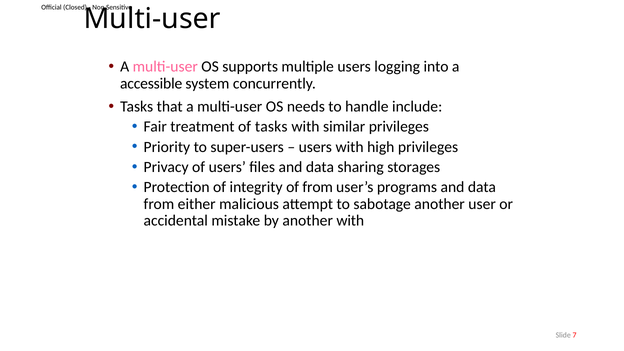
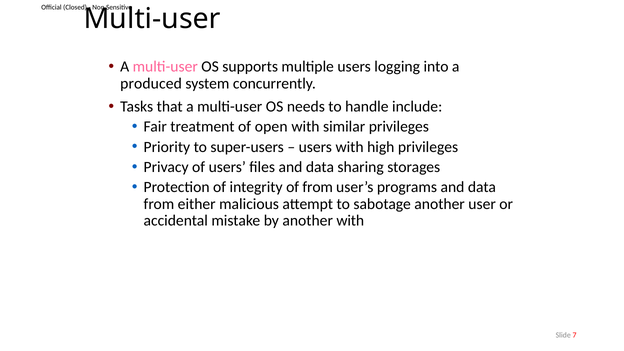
accessible: accessible -> produced
of tasks: tasks -> open
